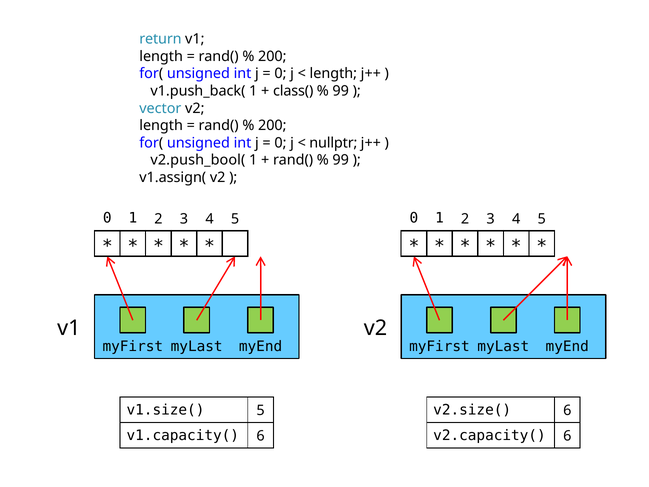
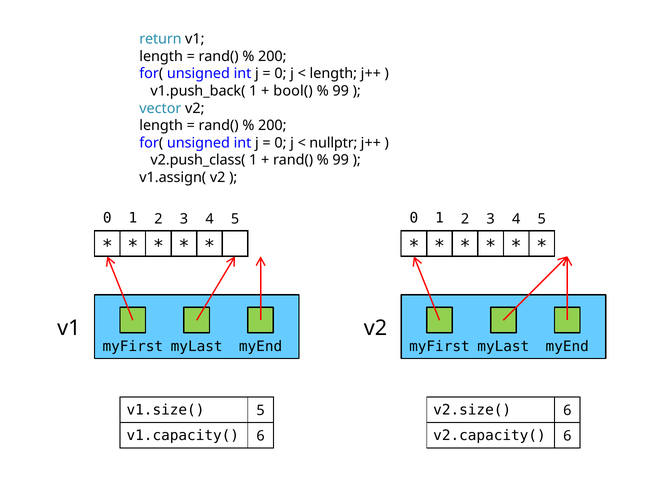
class(: class( -> bool(
v2.push_bool(: v2.push_bool( -> v2.push_class(
